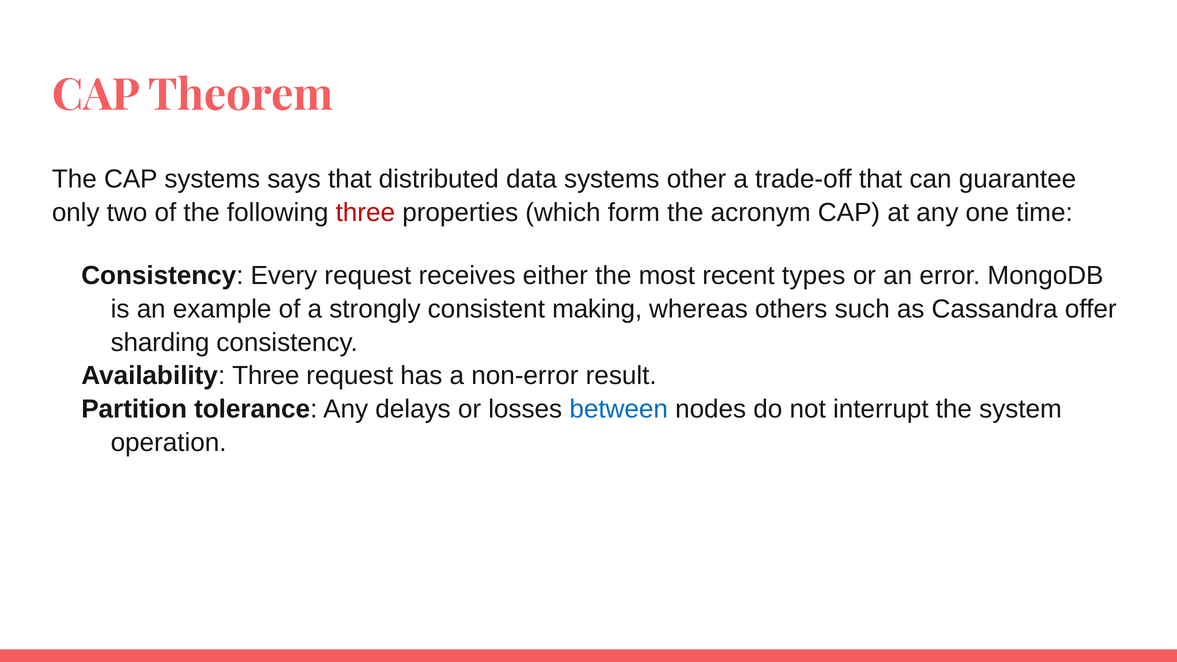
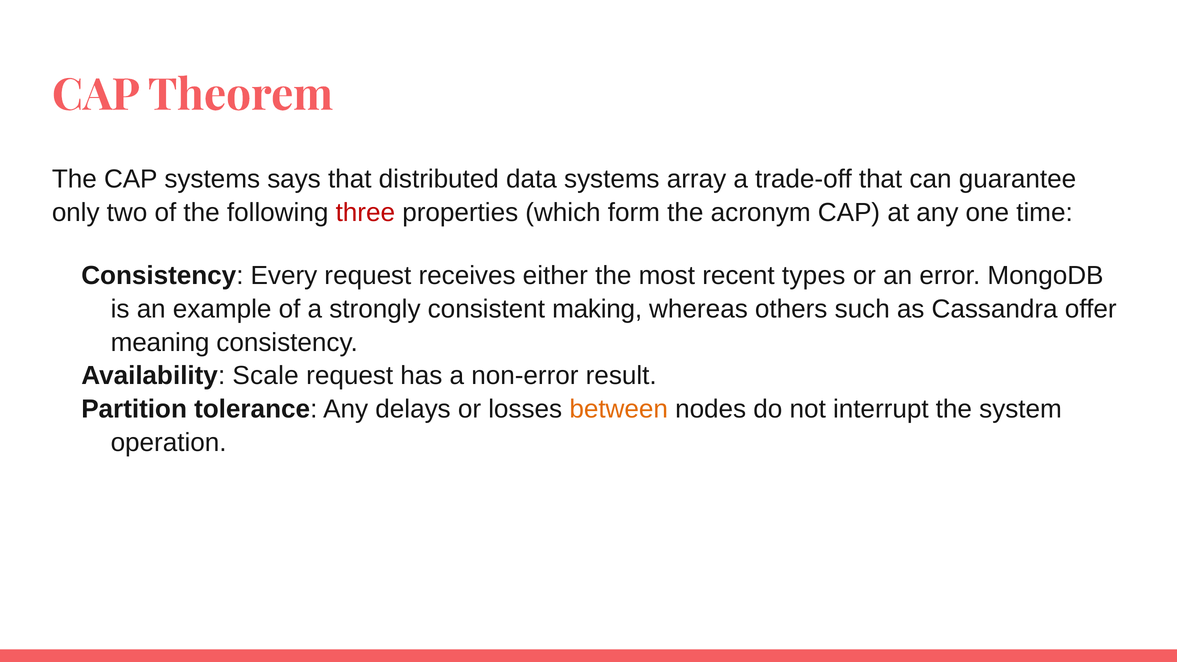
other: other -> array
sharding: sharding -> meaning
Availability Three: Three -> Scale
between colour: blue -> orange
